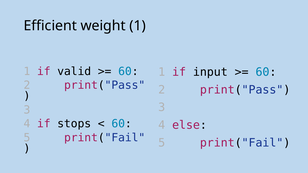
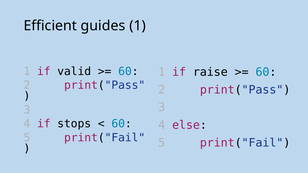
weight: weight -> guides
input: input -> raise
